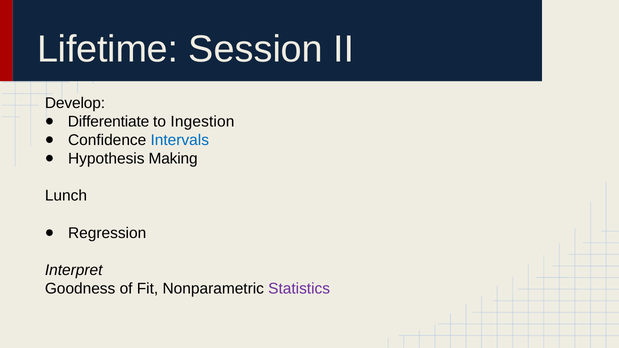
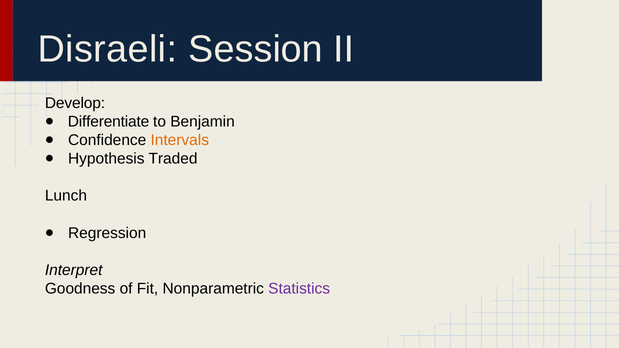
Lifetime: Lifetime -> Disraeli
Ingestion: Ingestion -> Benjamin
Intervals colour: blue -> orange
Making: Making -> Traded
